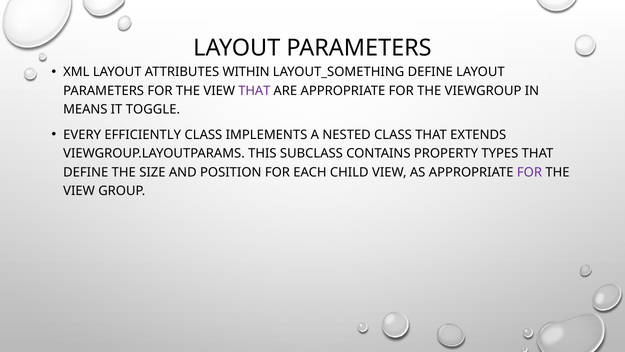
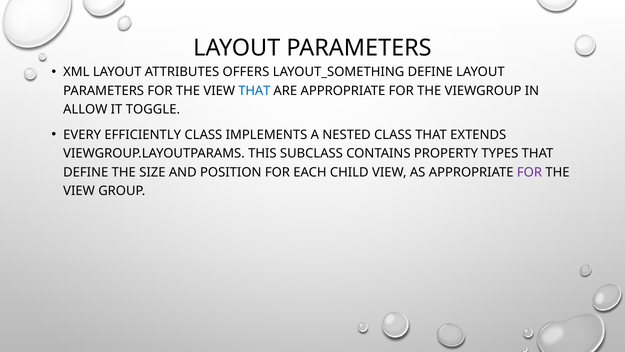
WITHIN: WITHIN -> OFFERS
THAT at (254, 91) colour: purple -> blue
MEANS: MEANS -> ALLOW
